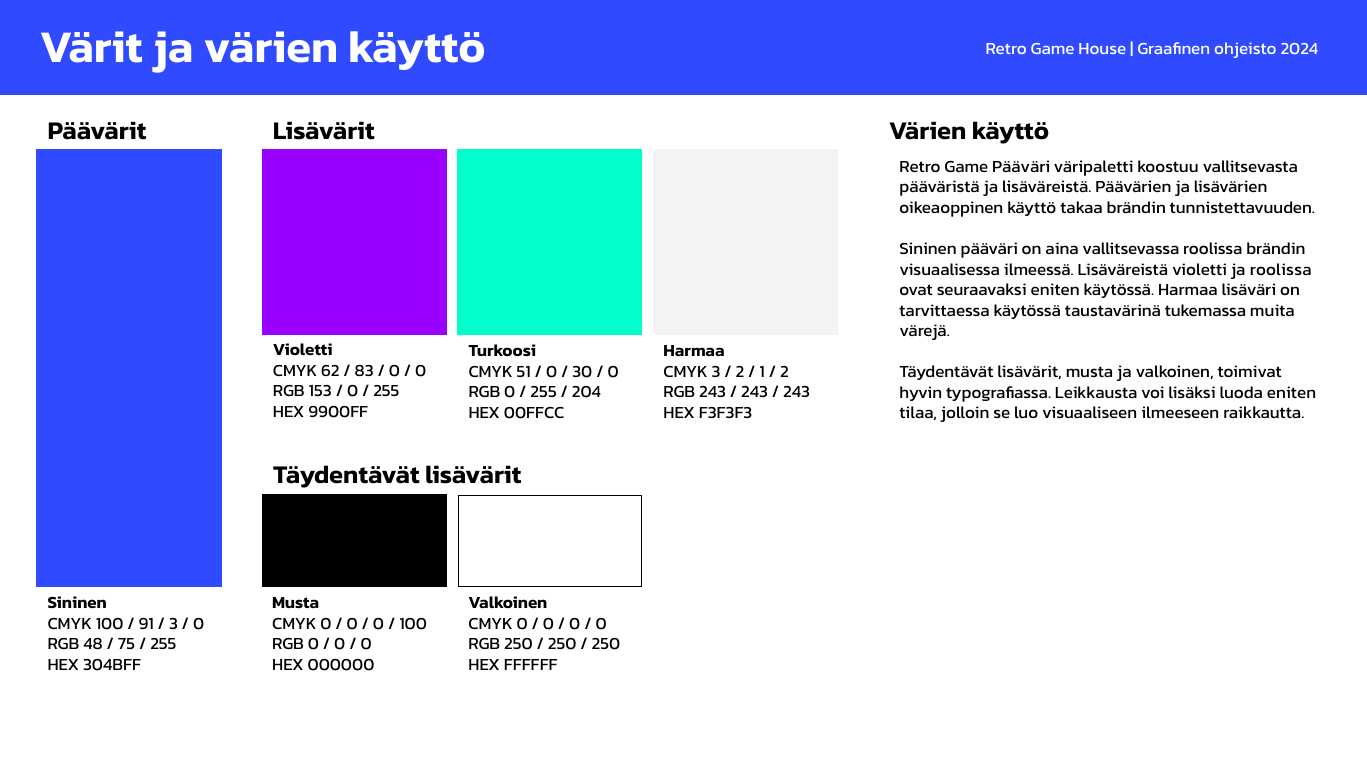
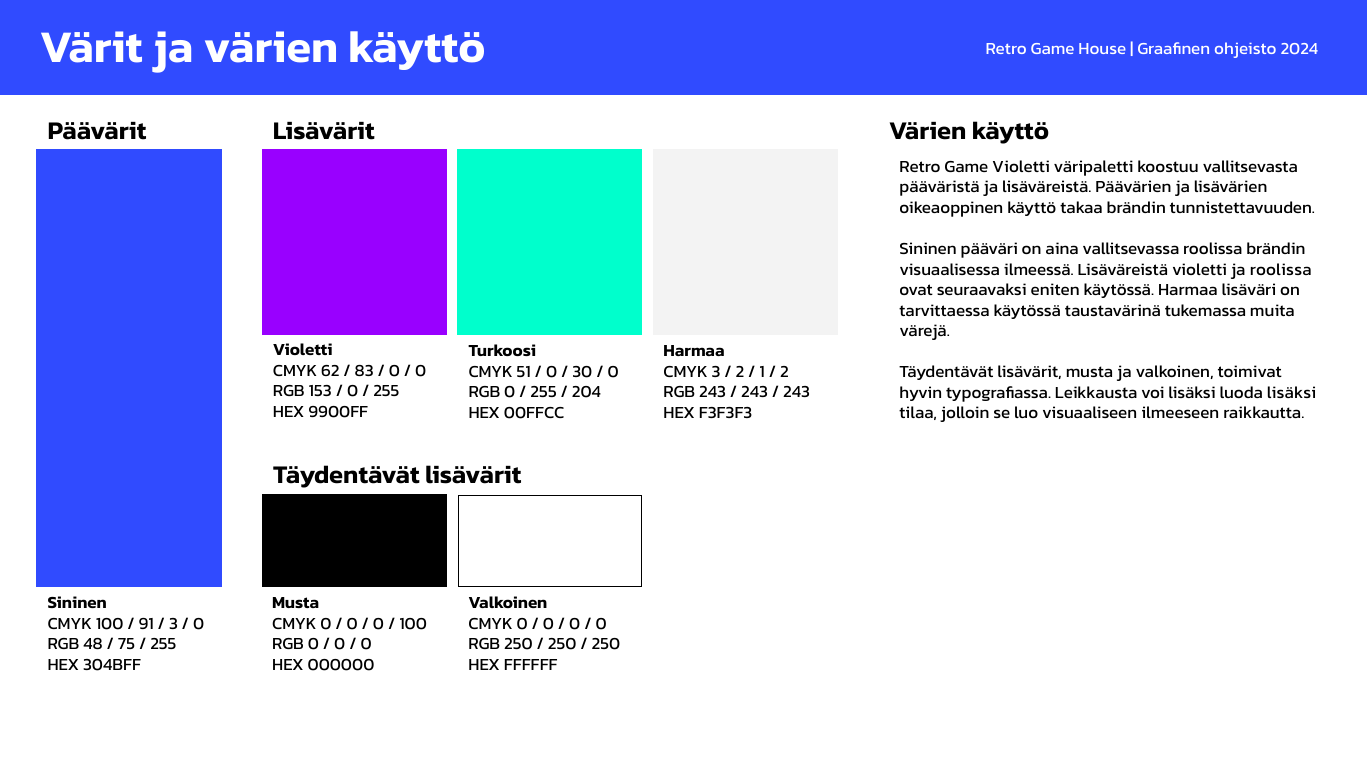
Game Pääväri: Pääväri -> Violetti
luoda eniten: eniten -> lisäksi
